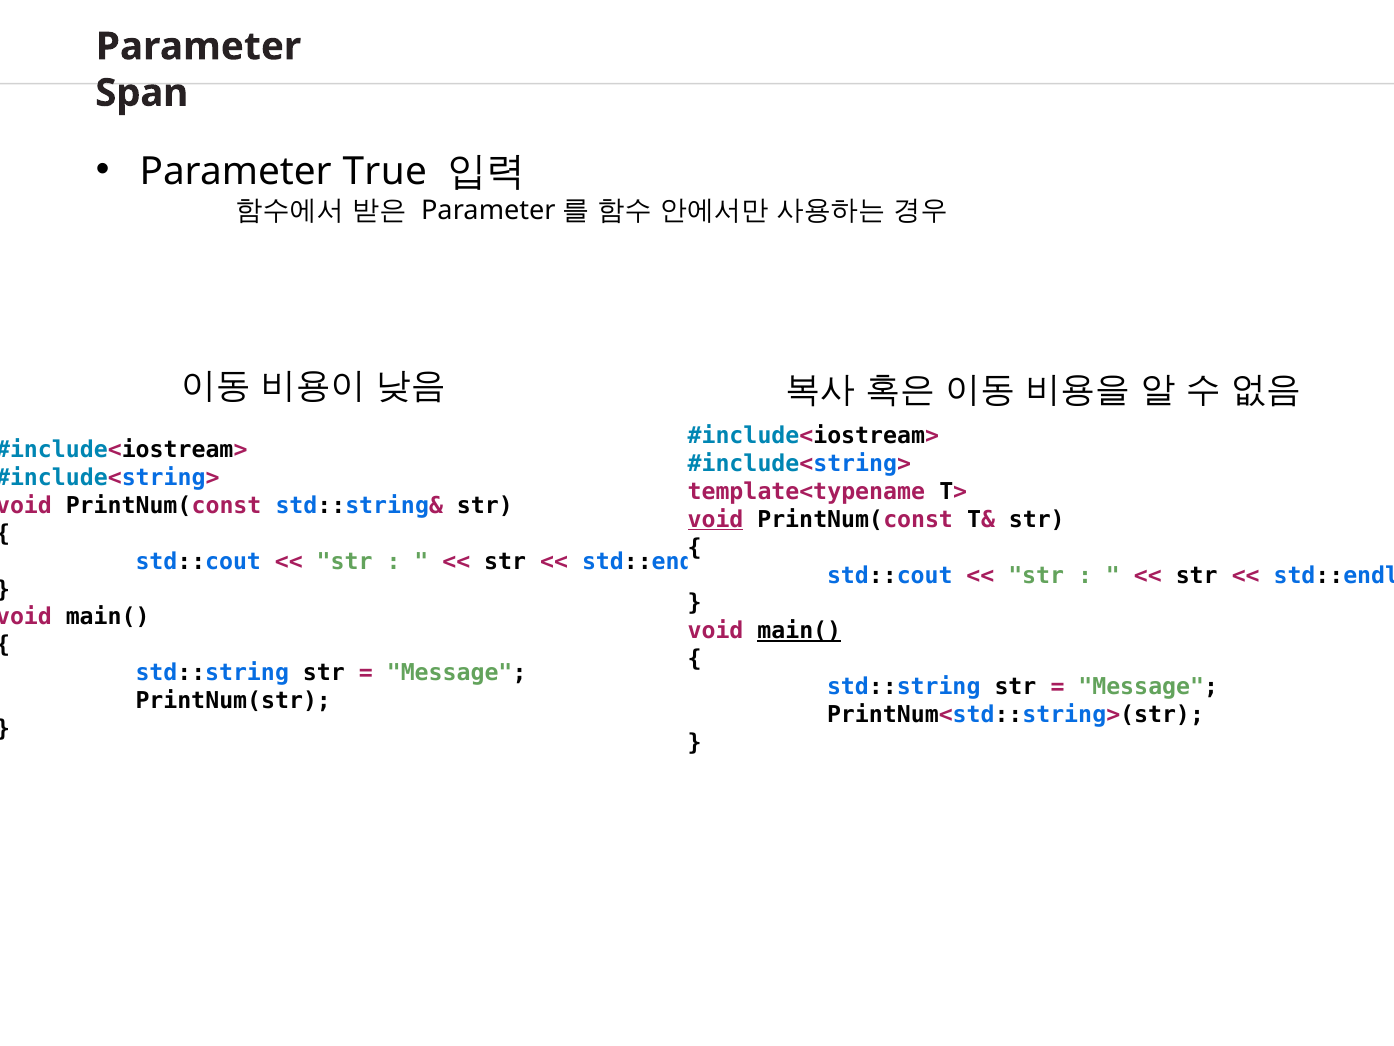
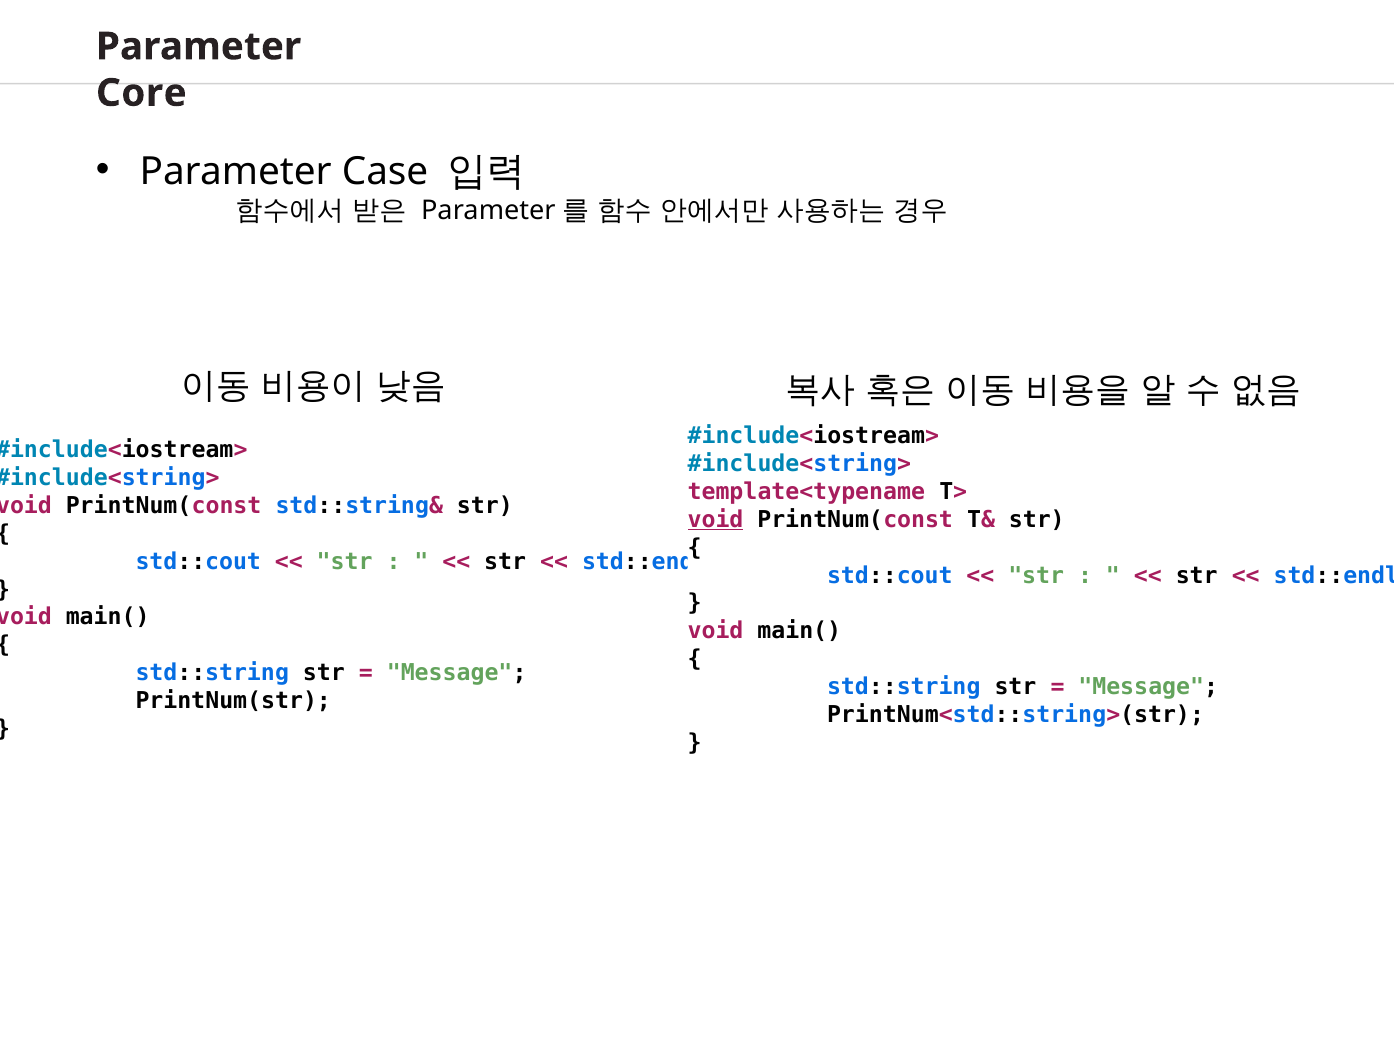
Span: Span -> Core
True: True -> Case
main( at (799, 631) underline: present -> none
